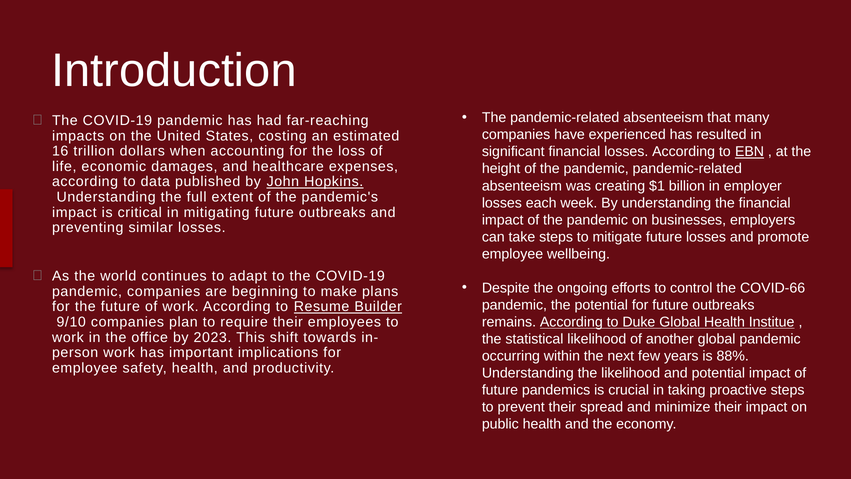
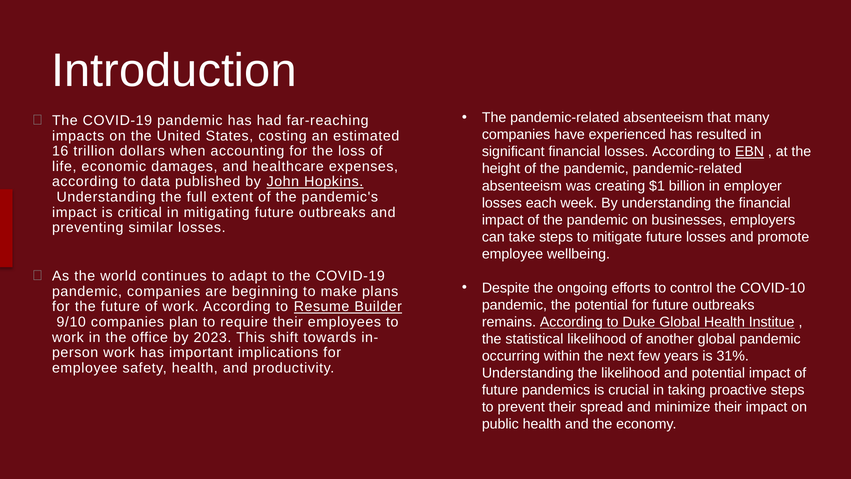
COVID-66: COVID-66 -> COVID-10
88%: 88% -> 31%
